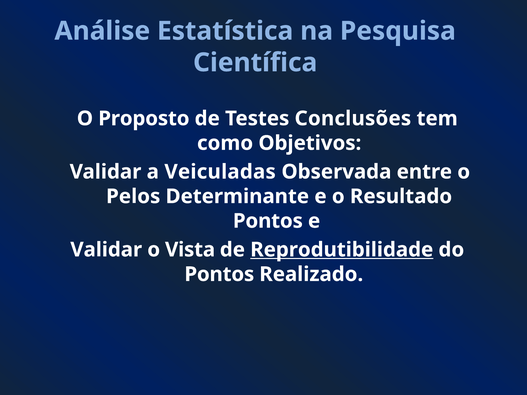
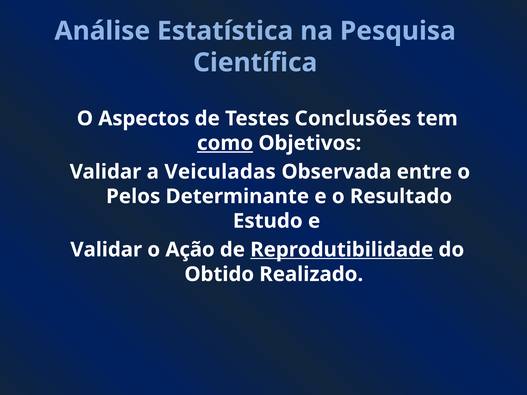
Proposto: Proposto -> Aspectos
como underline: none -> present
Pontos at (268, 221): Pontos -> Estudo
Vista: Vista -> Ação
Pontos at (219, 274): Pontos -> Obtido
